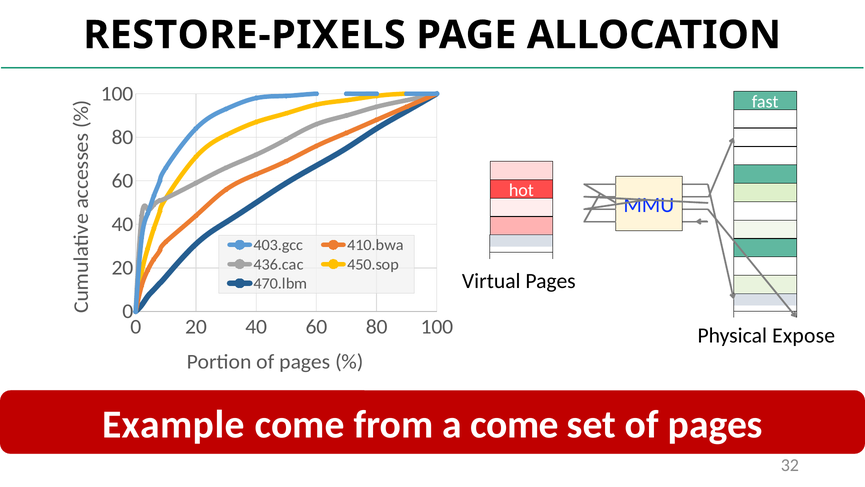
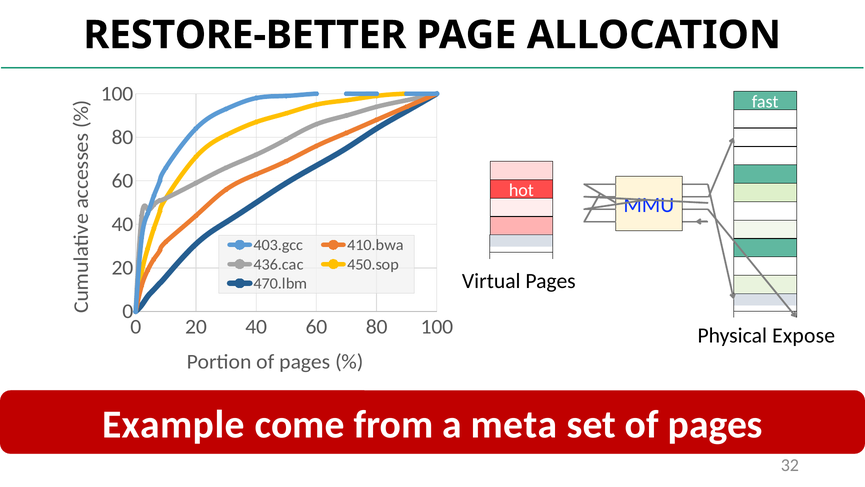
RESTORE-PIXELS: RESTORE-PIXELS -> RESTORE-BETTER
a come: come -> meta
